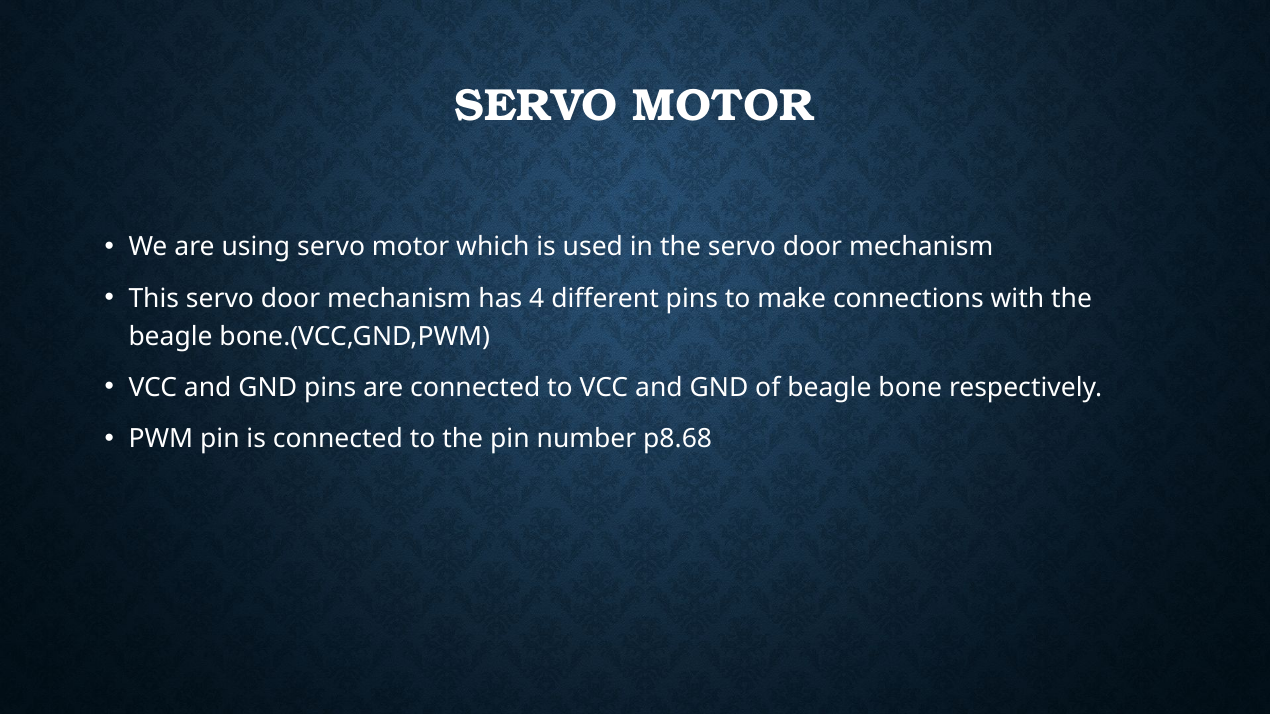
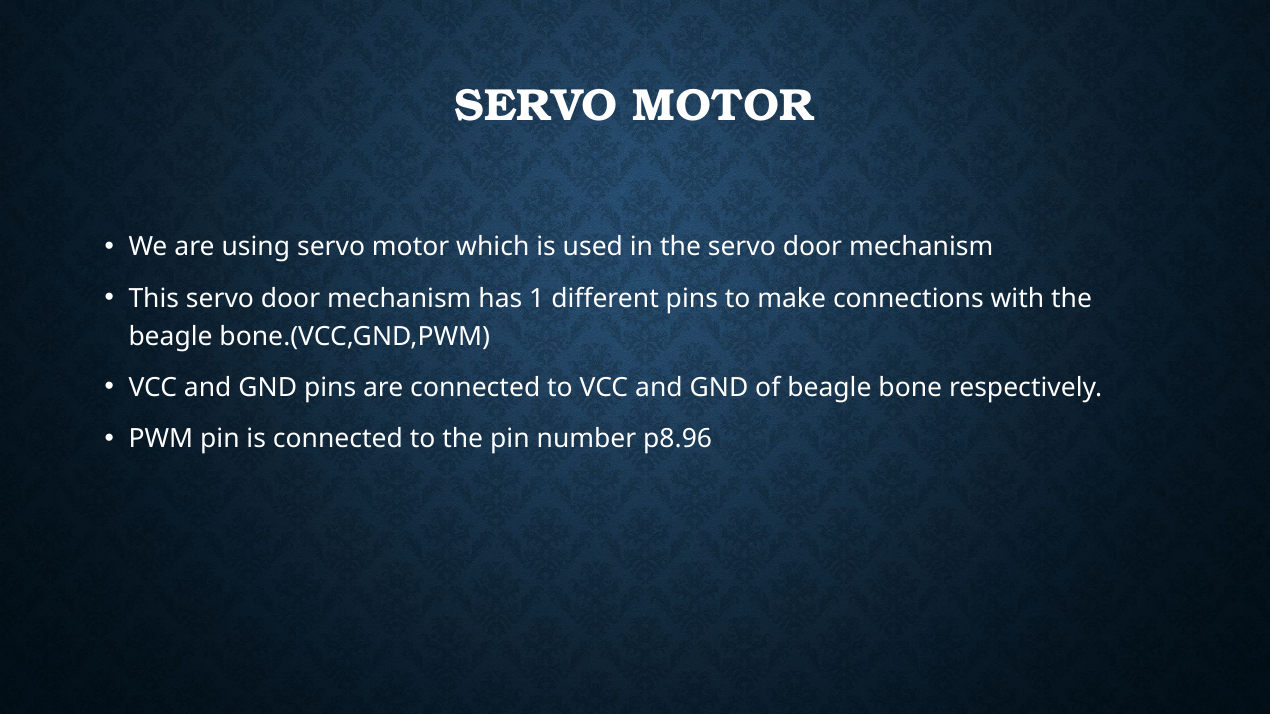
4: 4 -> 1
p8.68: p8.68 -> p8.96
